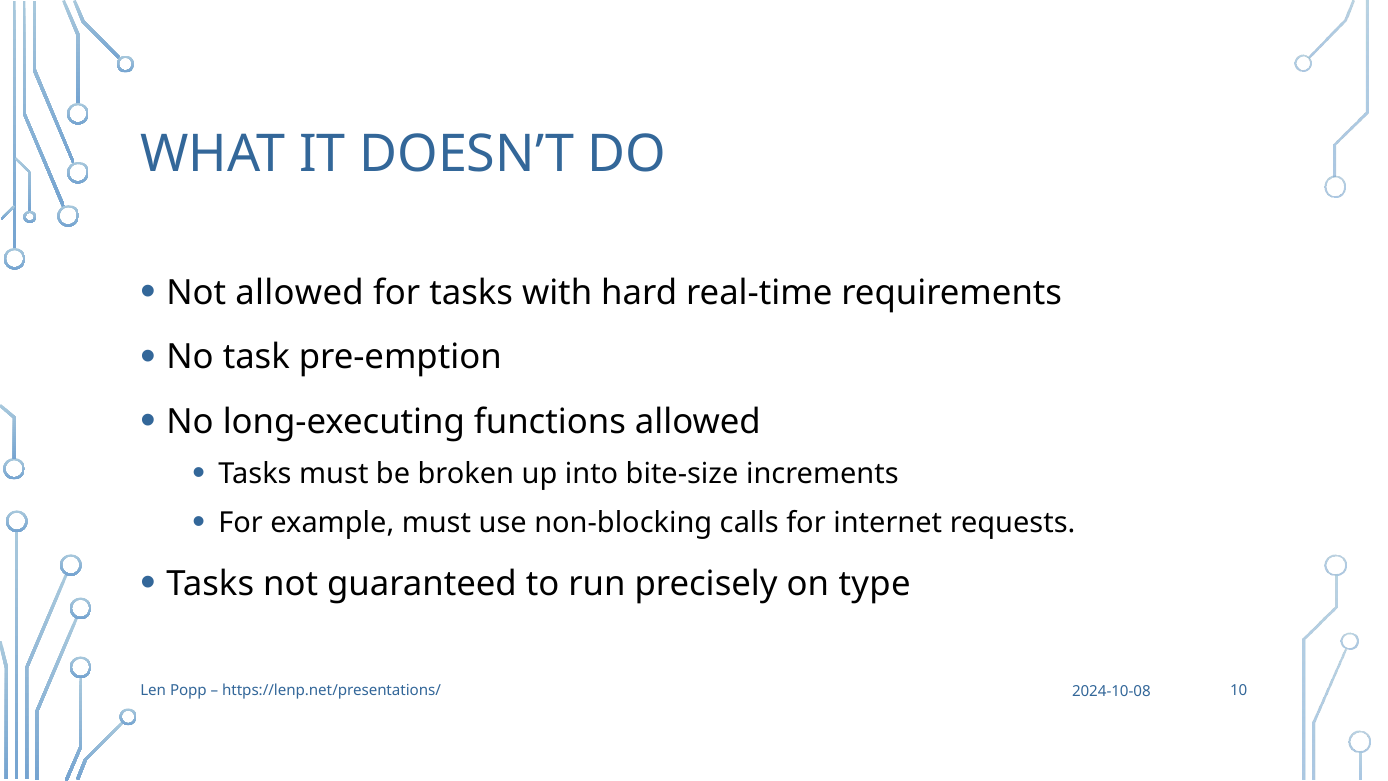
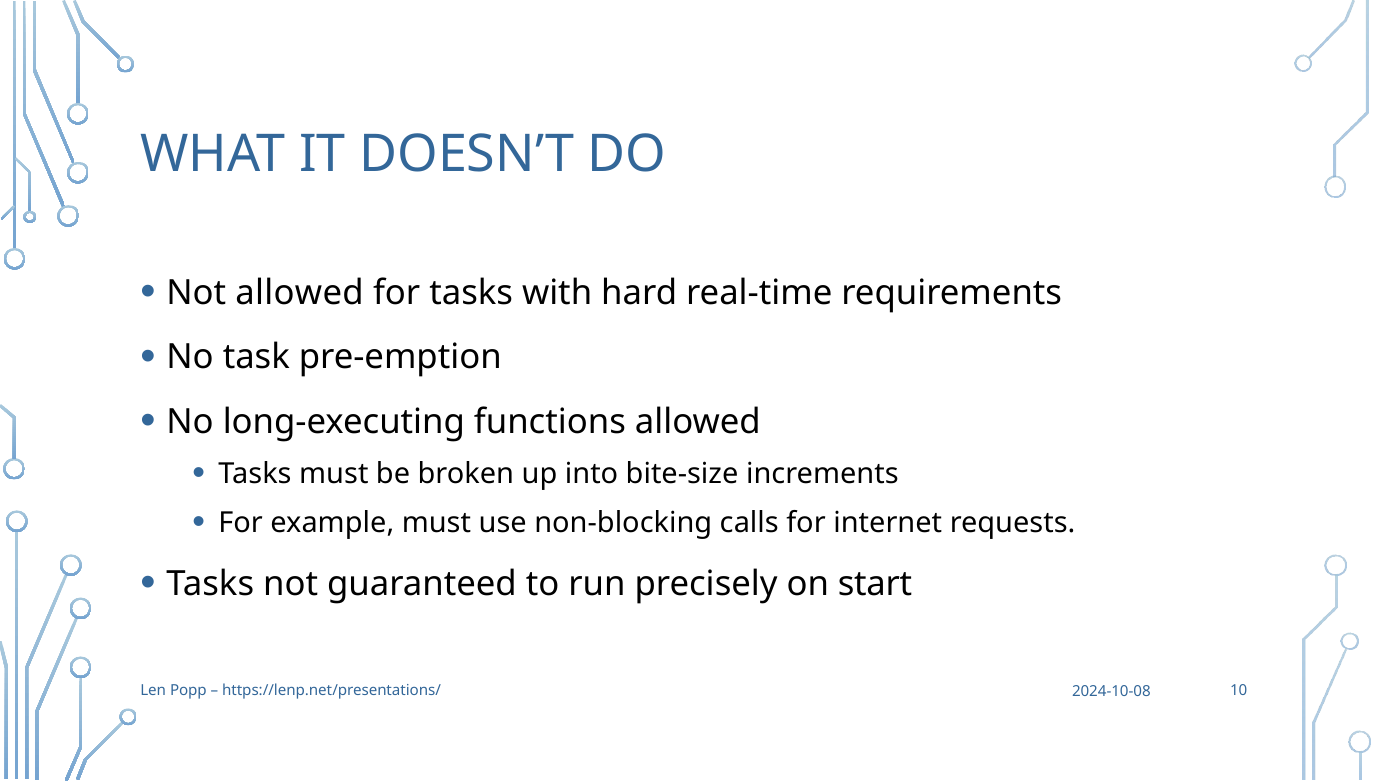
type: type -> start
